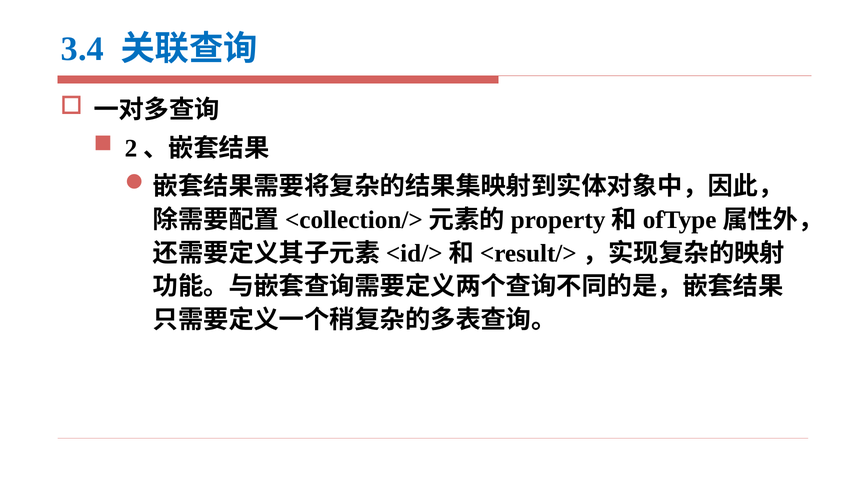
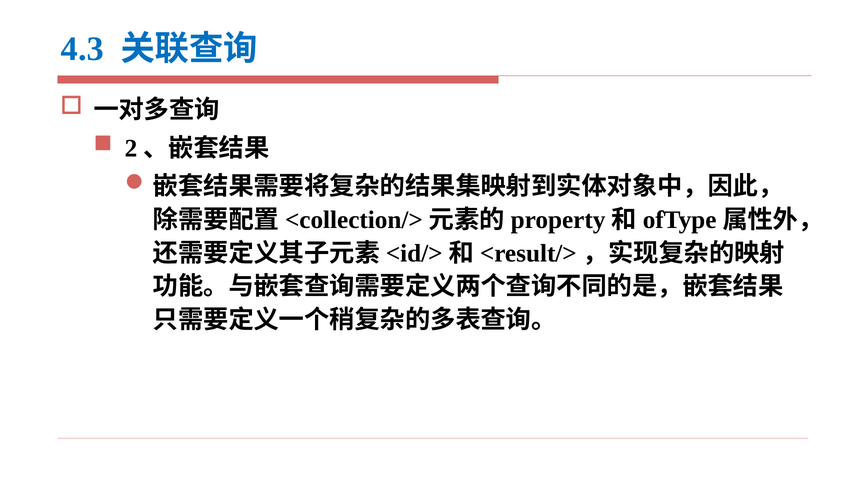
3.4: 3.4 -> 4.3
